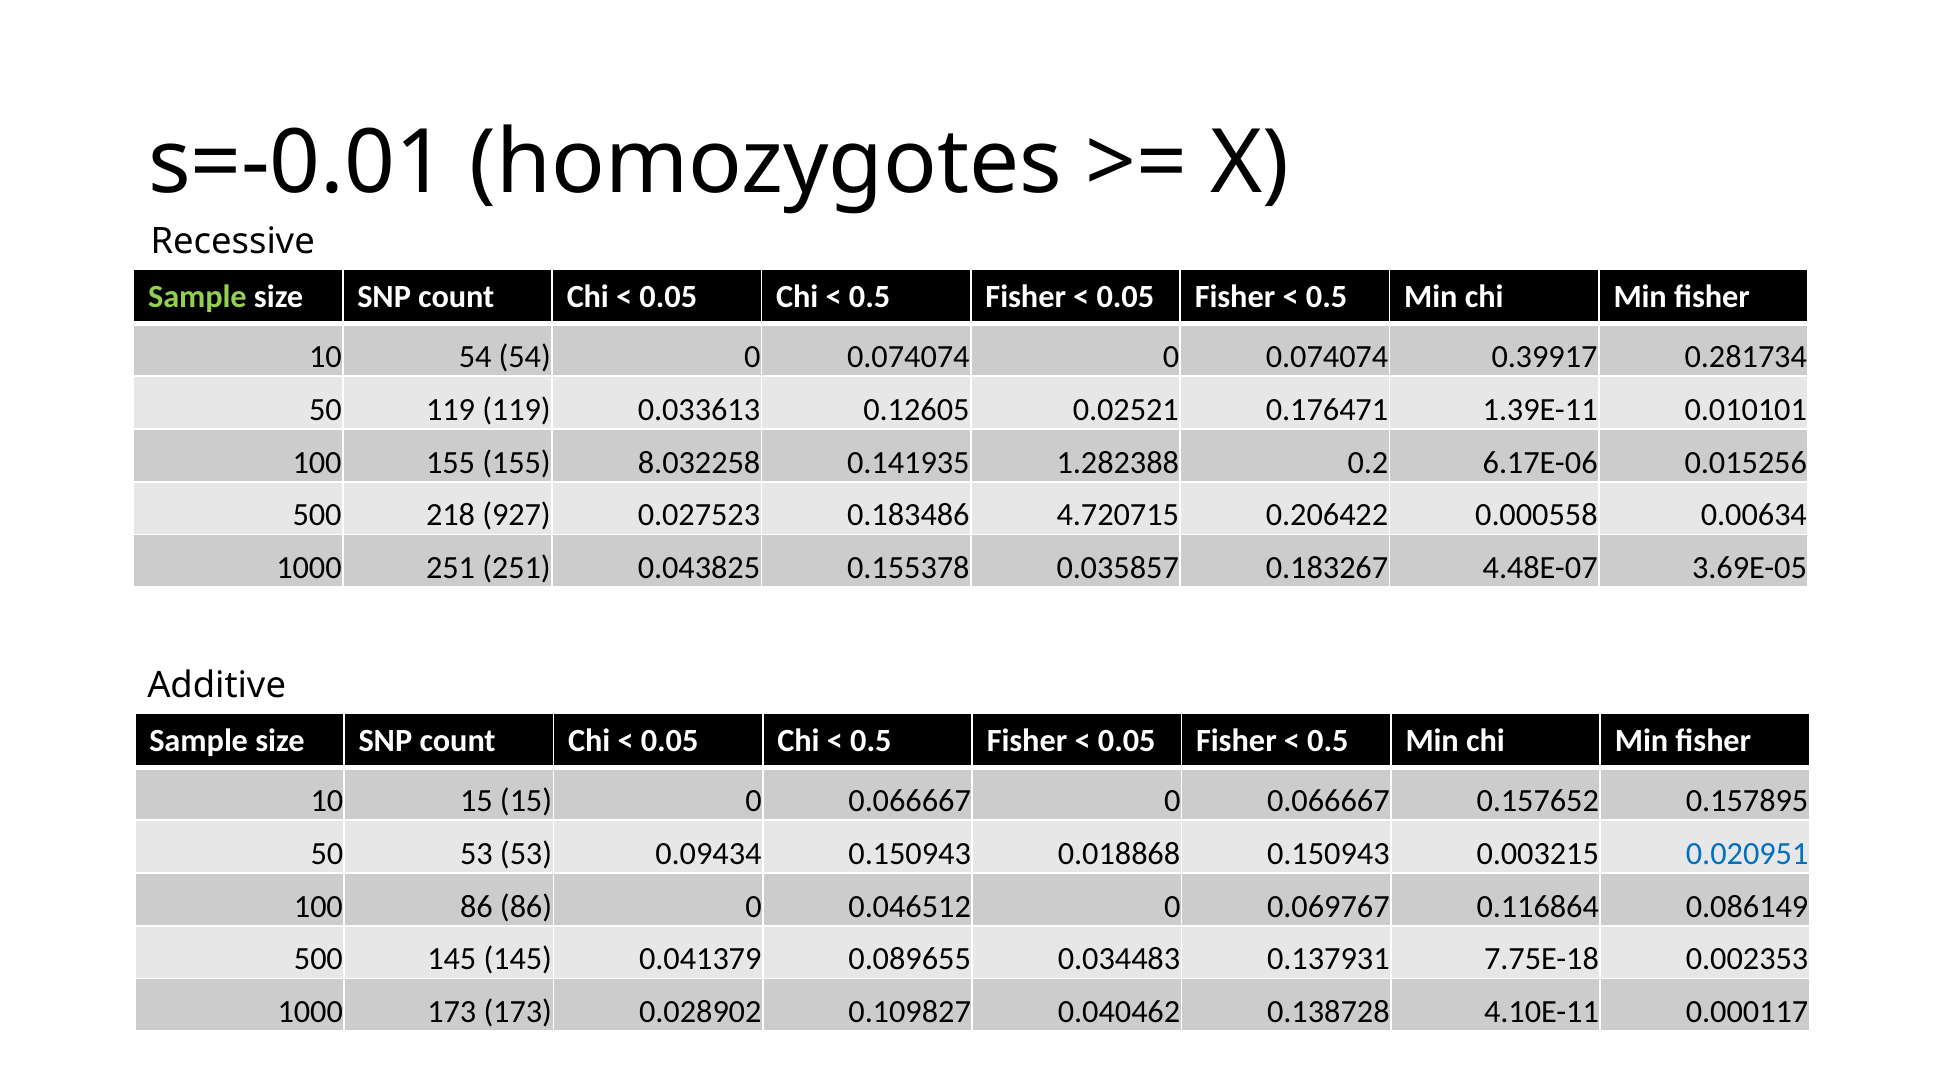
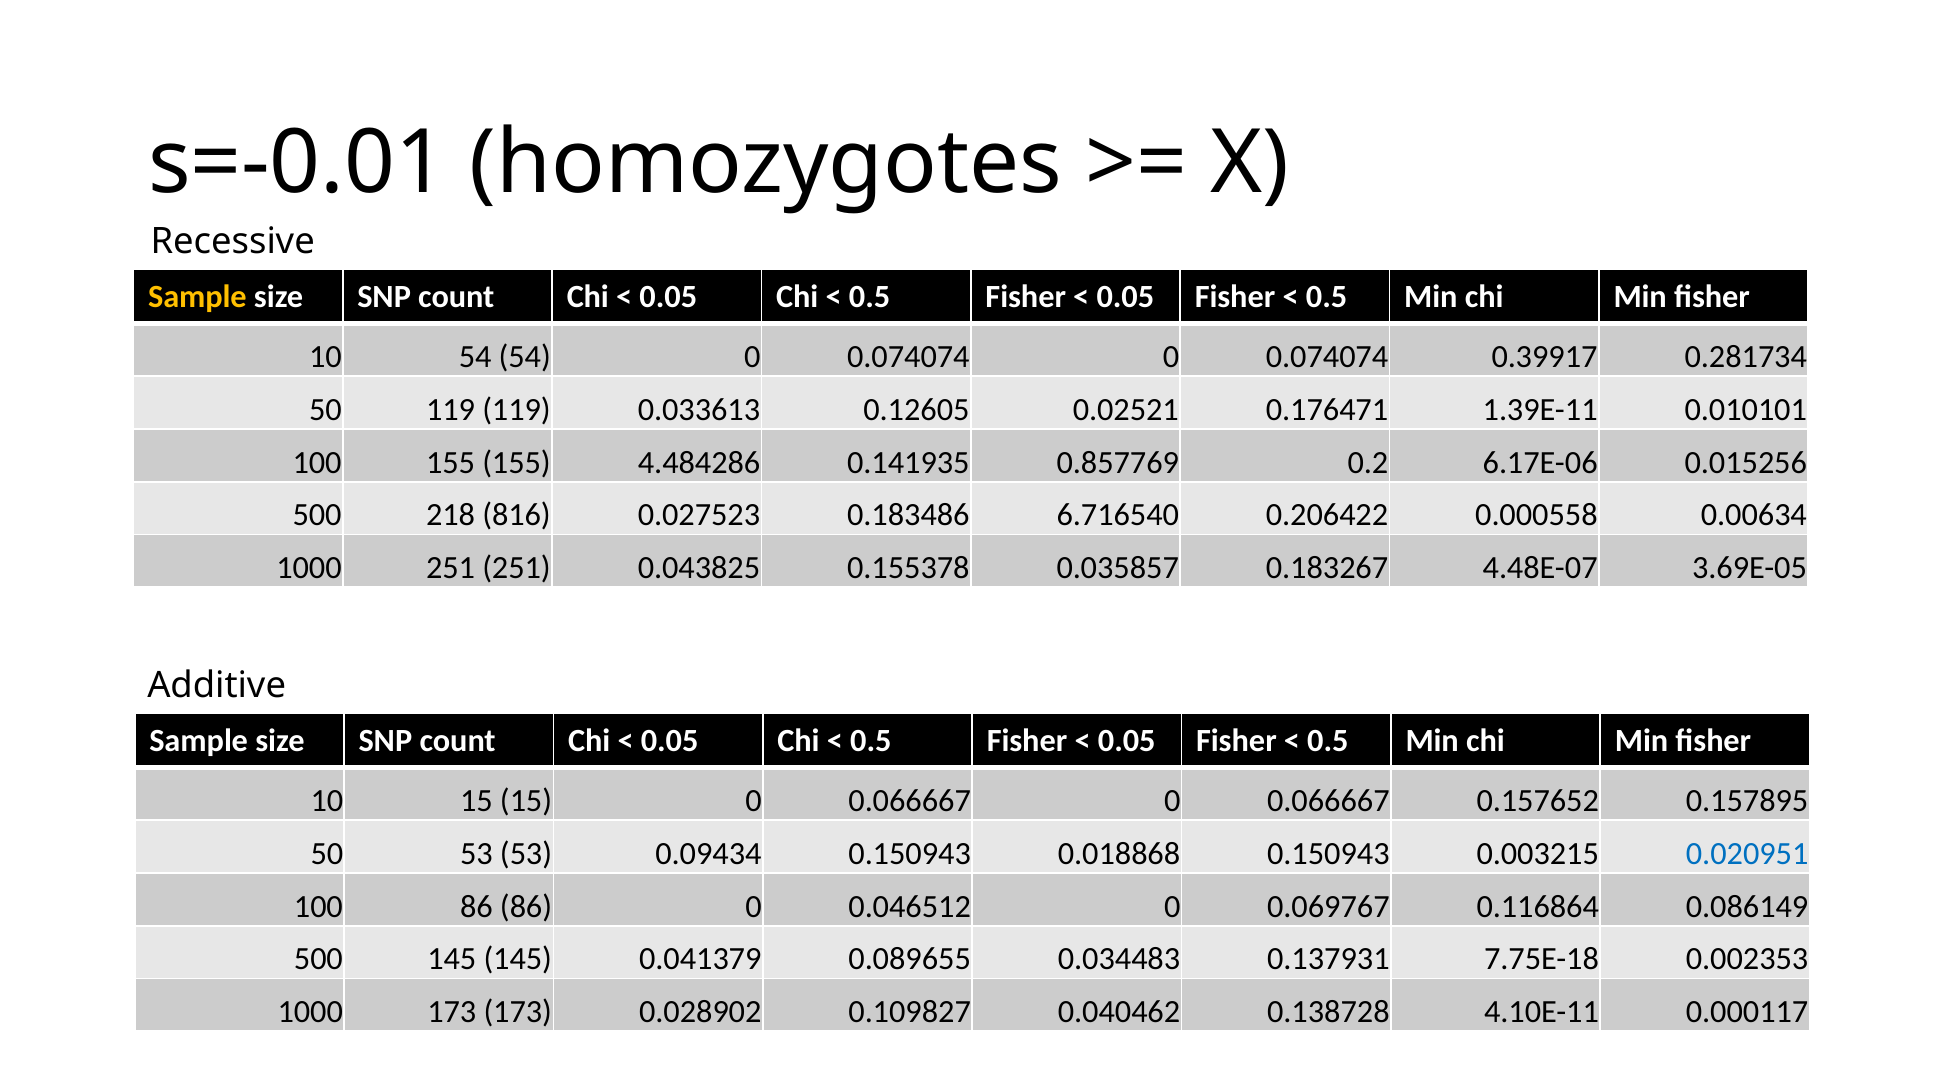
Sample at (197, 297) colour: light green -> yellow
8.032258: 8.032258 -> 4.484286
1.282388: 1.282388 -> 0.857769
927: 927 -> 816
4.720715: 4.720715 -> 6.716540
